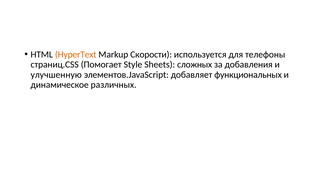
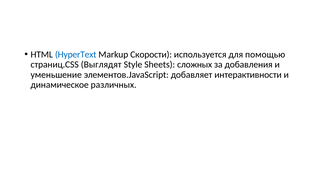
HyperText colour: orange -> blue
телефоны: телефоны -> помощью
Помогает: Помогает -> Выглядят
улучшенную: улучшенную -> уменьшение
функциональных: функциональных -> интерактивности
